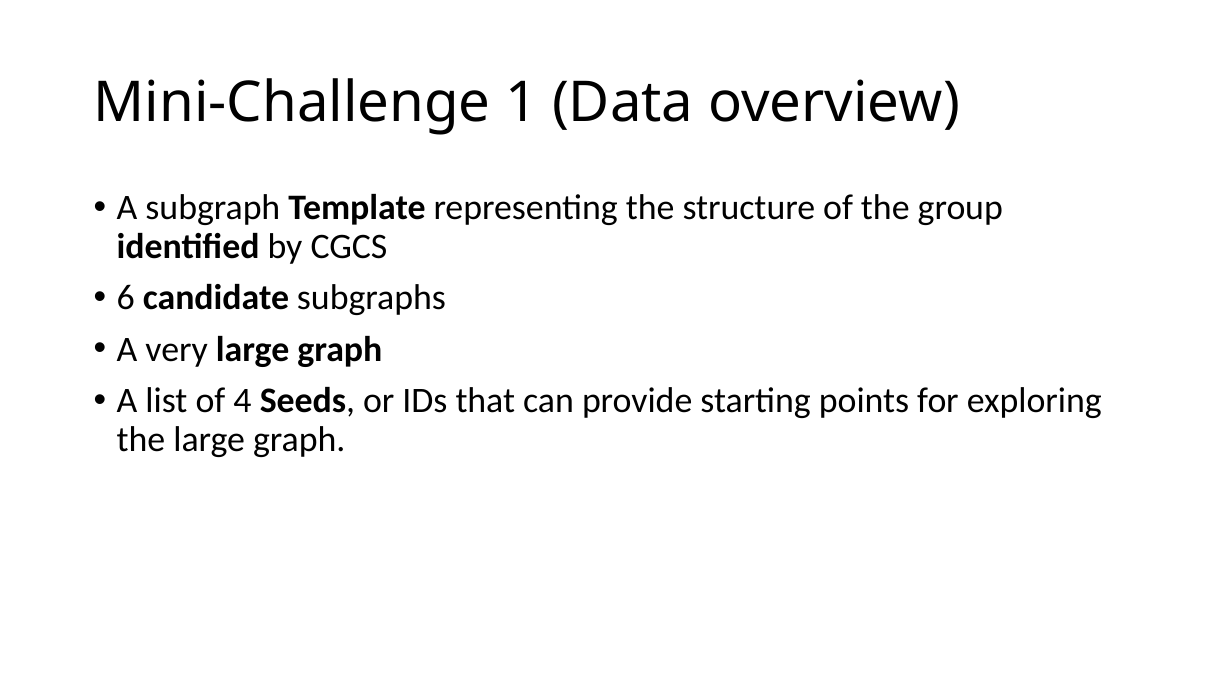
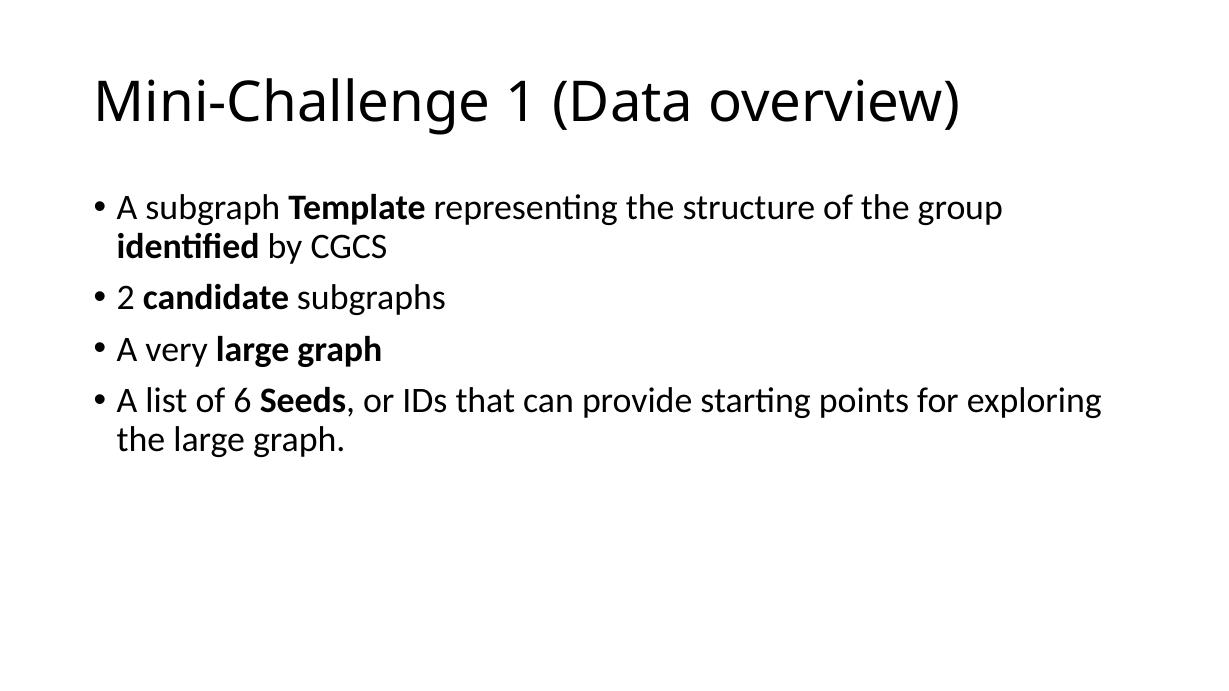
6: 6 -> 2
4: 4 -> 6
